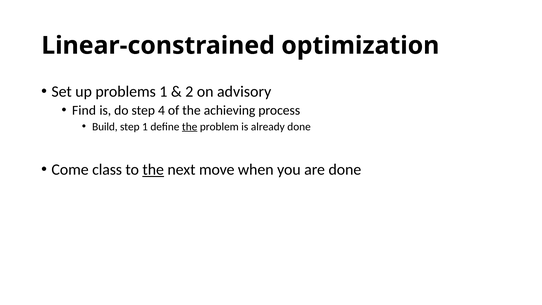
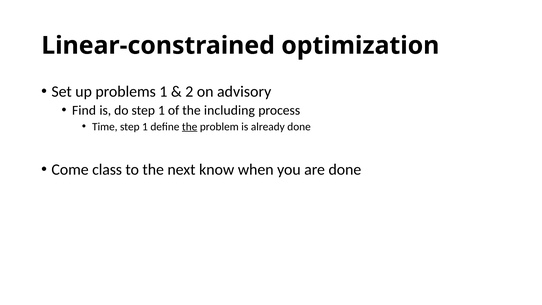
do step 4: 4 -> 1
achieving: achieving -> including
Build: Build -> Time
the at (153, 170) underline: present -> none
move: move -> know
